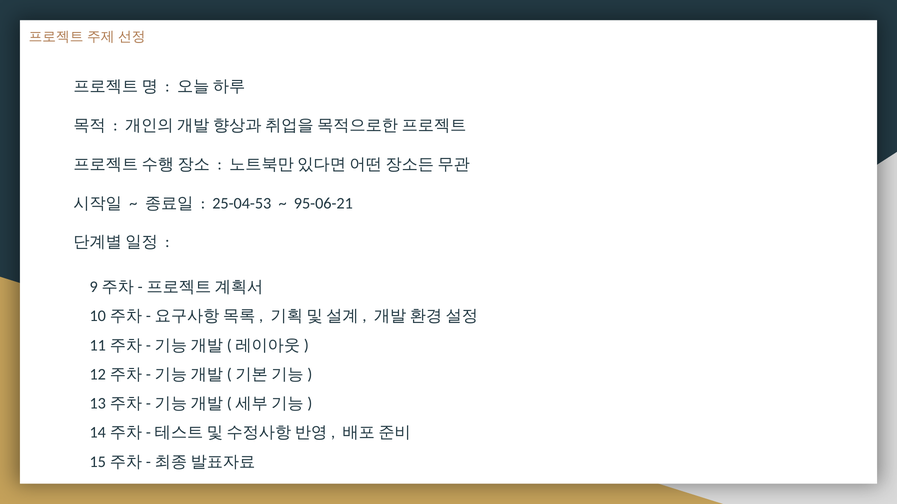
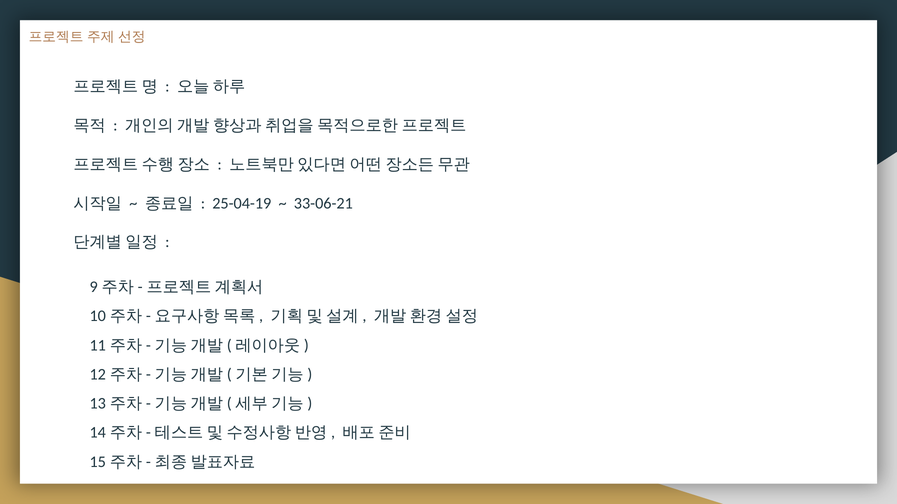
25-04-53: 25-04-53 -> 25-04-19
95-06-21: 95-06-21 -> 33-06-21
